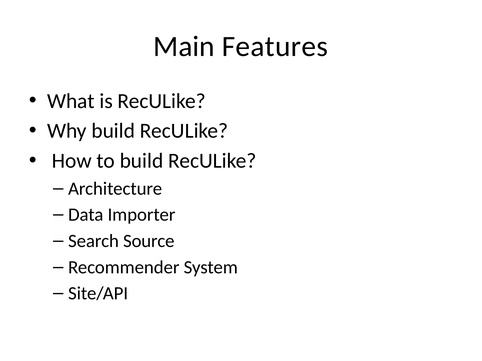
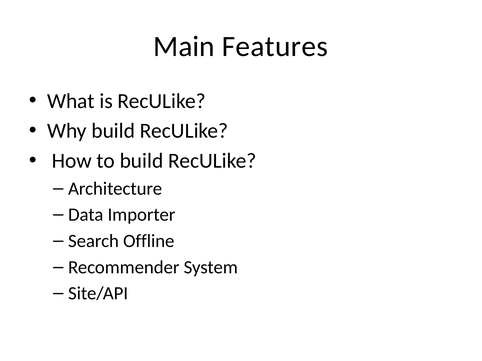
Source: Source -> Offline
